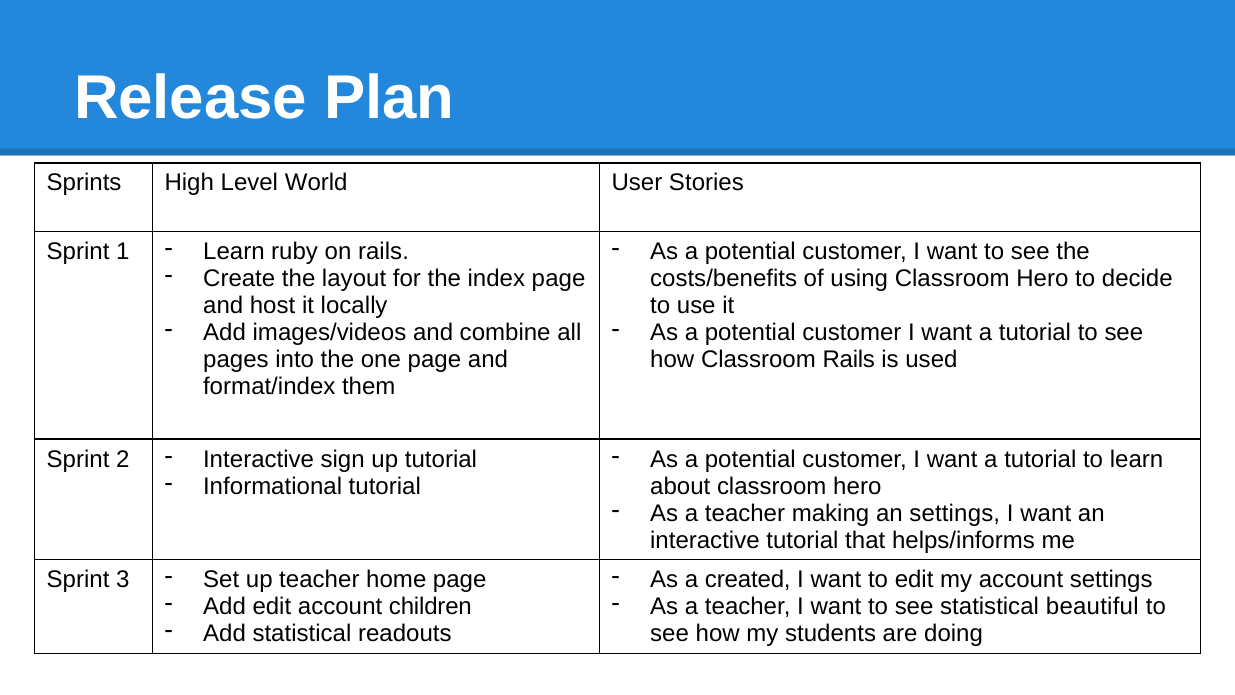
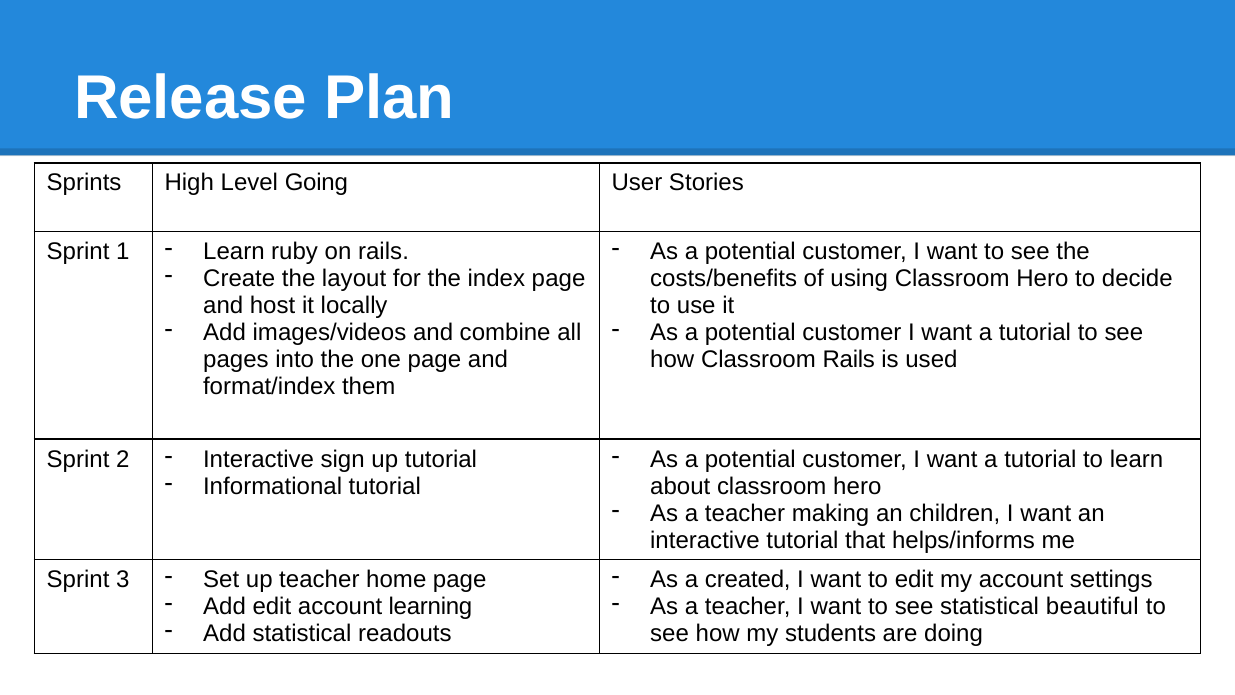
World: World -> Going
an settings: settings -> children
children: children -> learning
